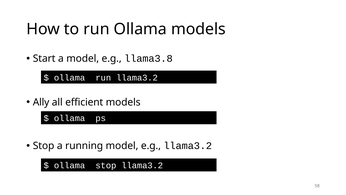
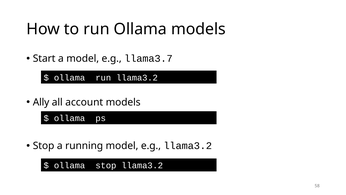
llama3.8: llama3.8 -> llama3.7
efficient: efficient -> account
